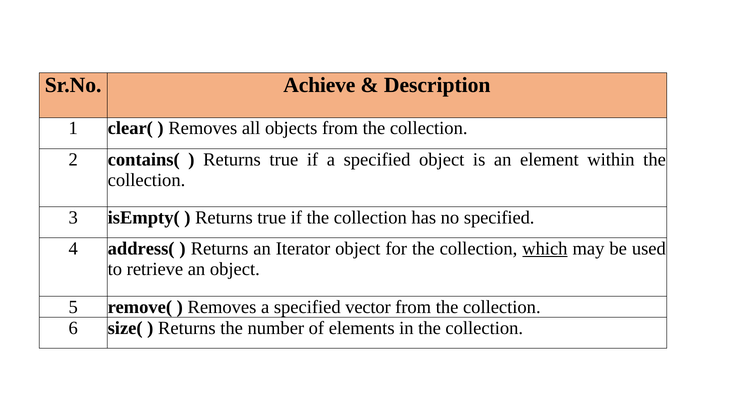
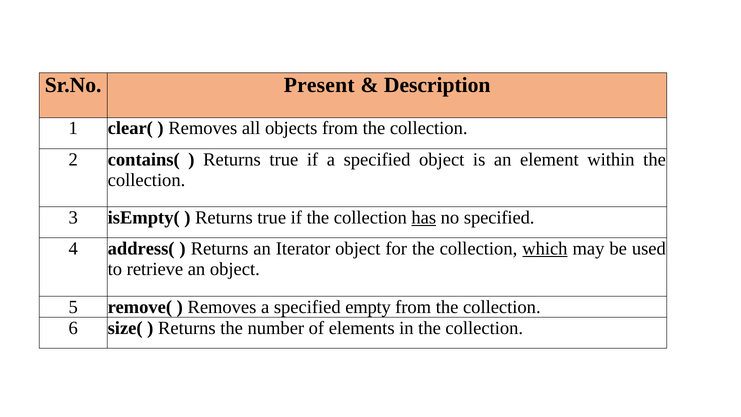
Achieve: Achieve -> Present
has underline: none -> present
vector: vector -> empty
